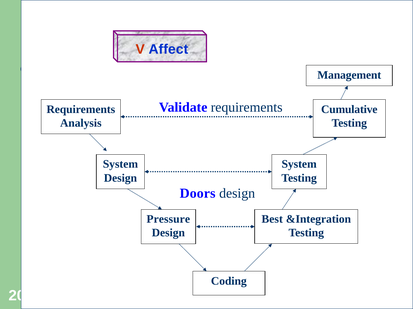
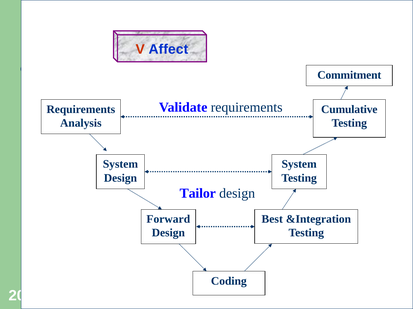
Management: Management -> Commitment
Doors: Doors -> Tailor
Pressure: Pressure -> Forward
